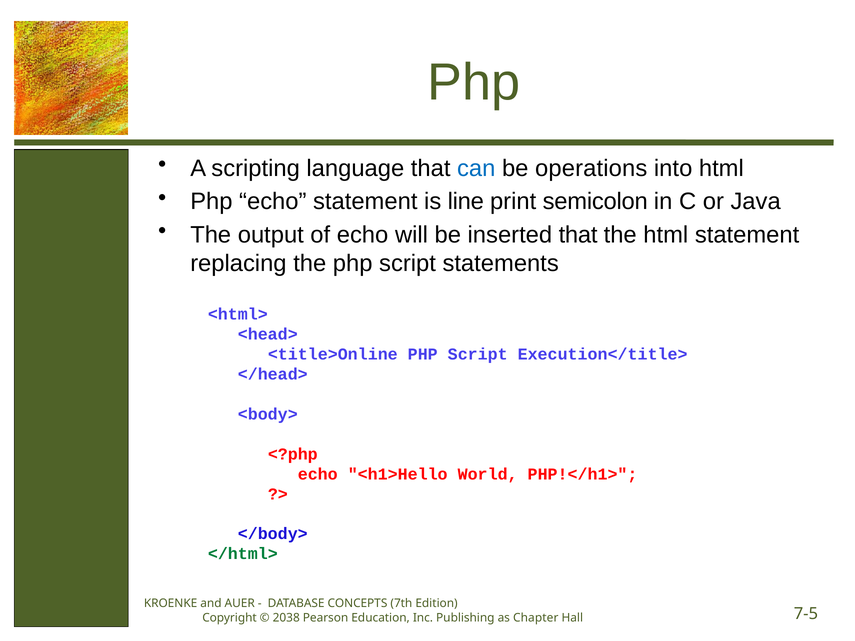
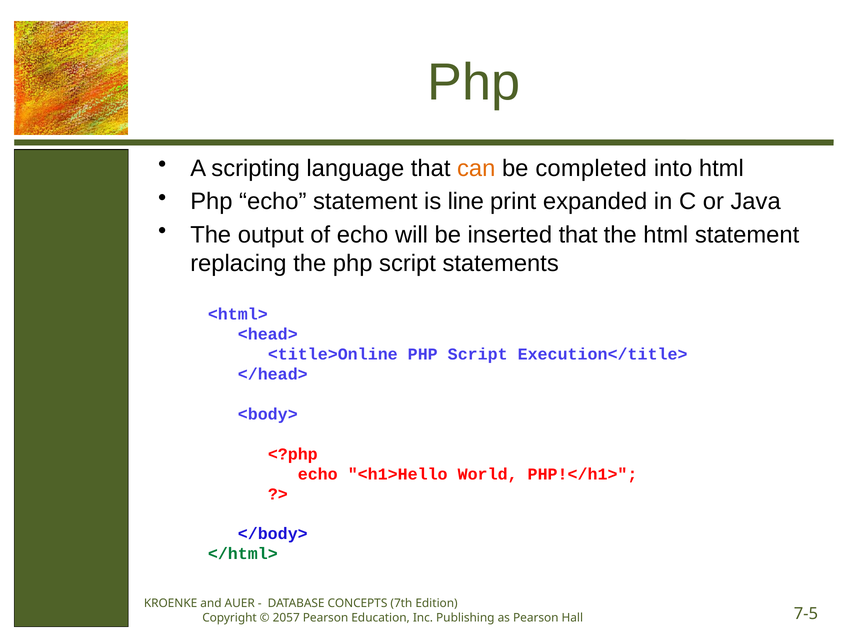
can colour: blue -> orange
operations: operations -> completed
semicolon: semicolon -> expanded
2038: 2038 -> 2057
as Chapter: Chapter -> Pearson
